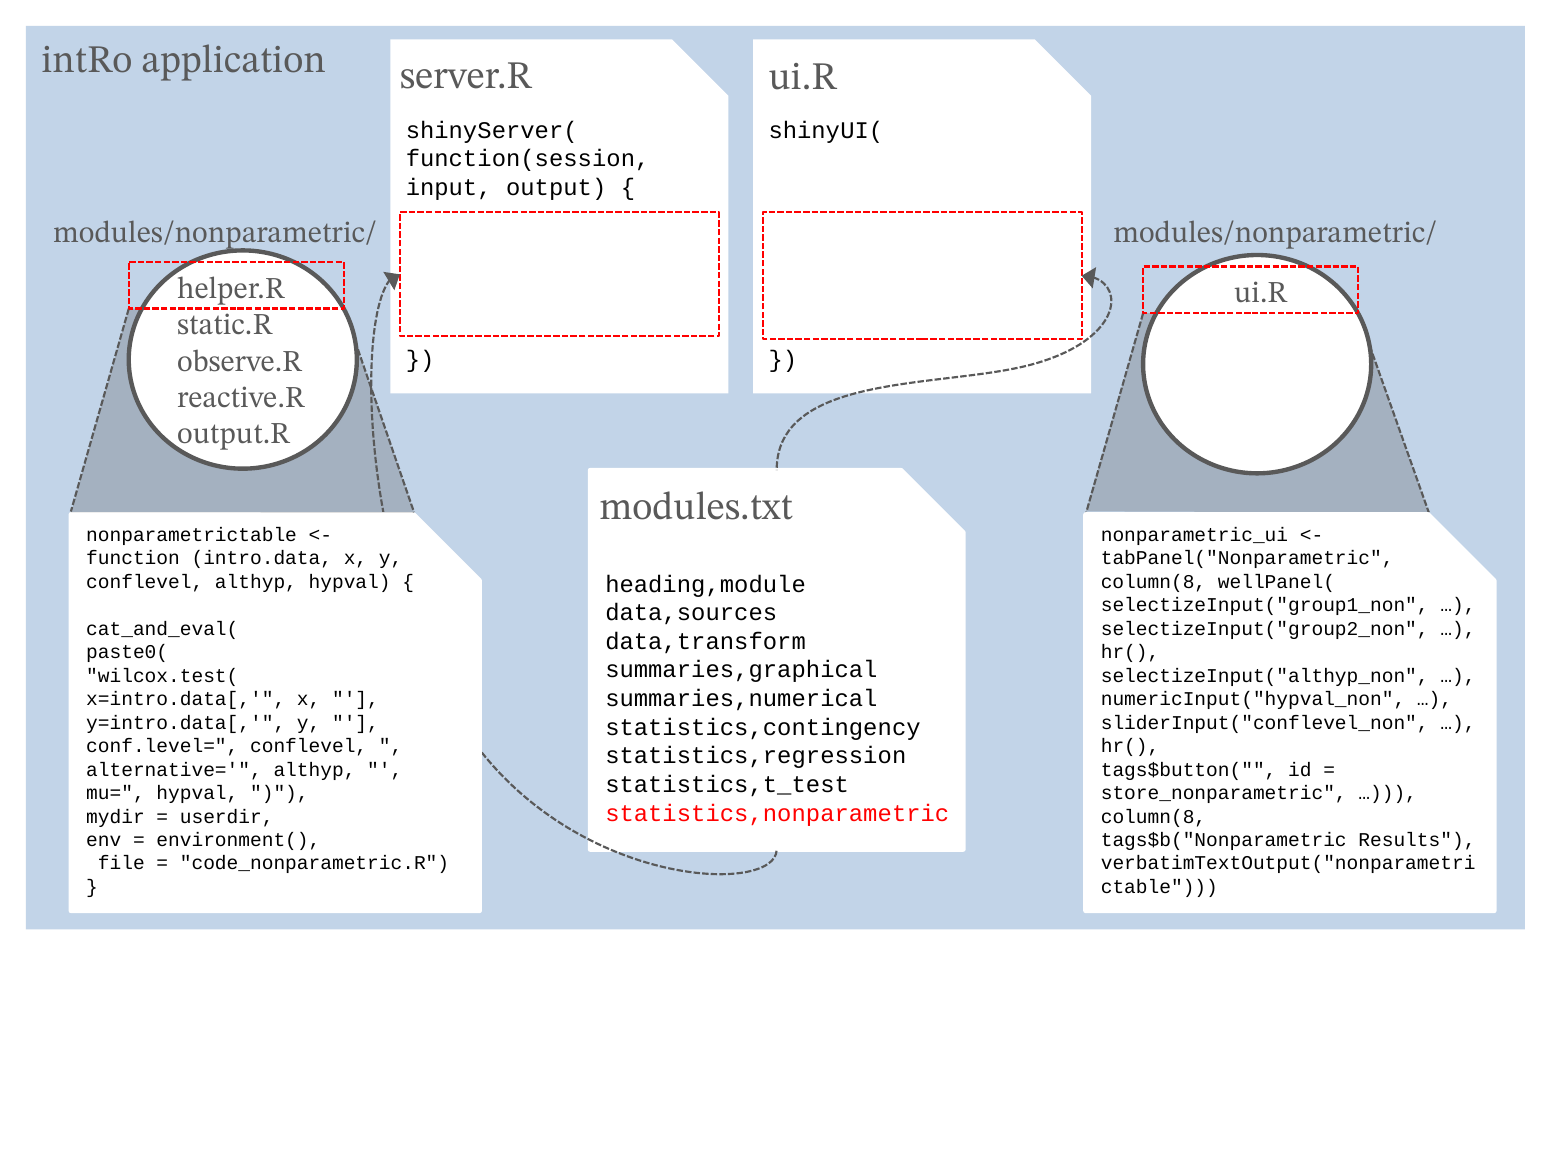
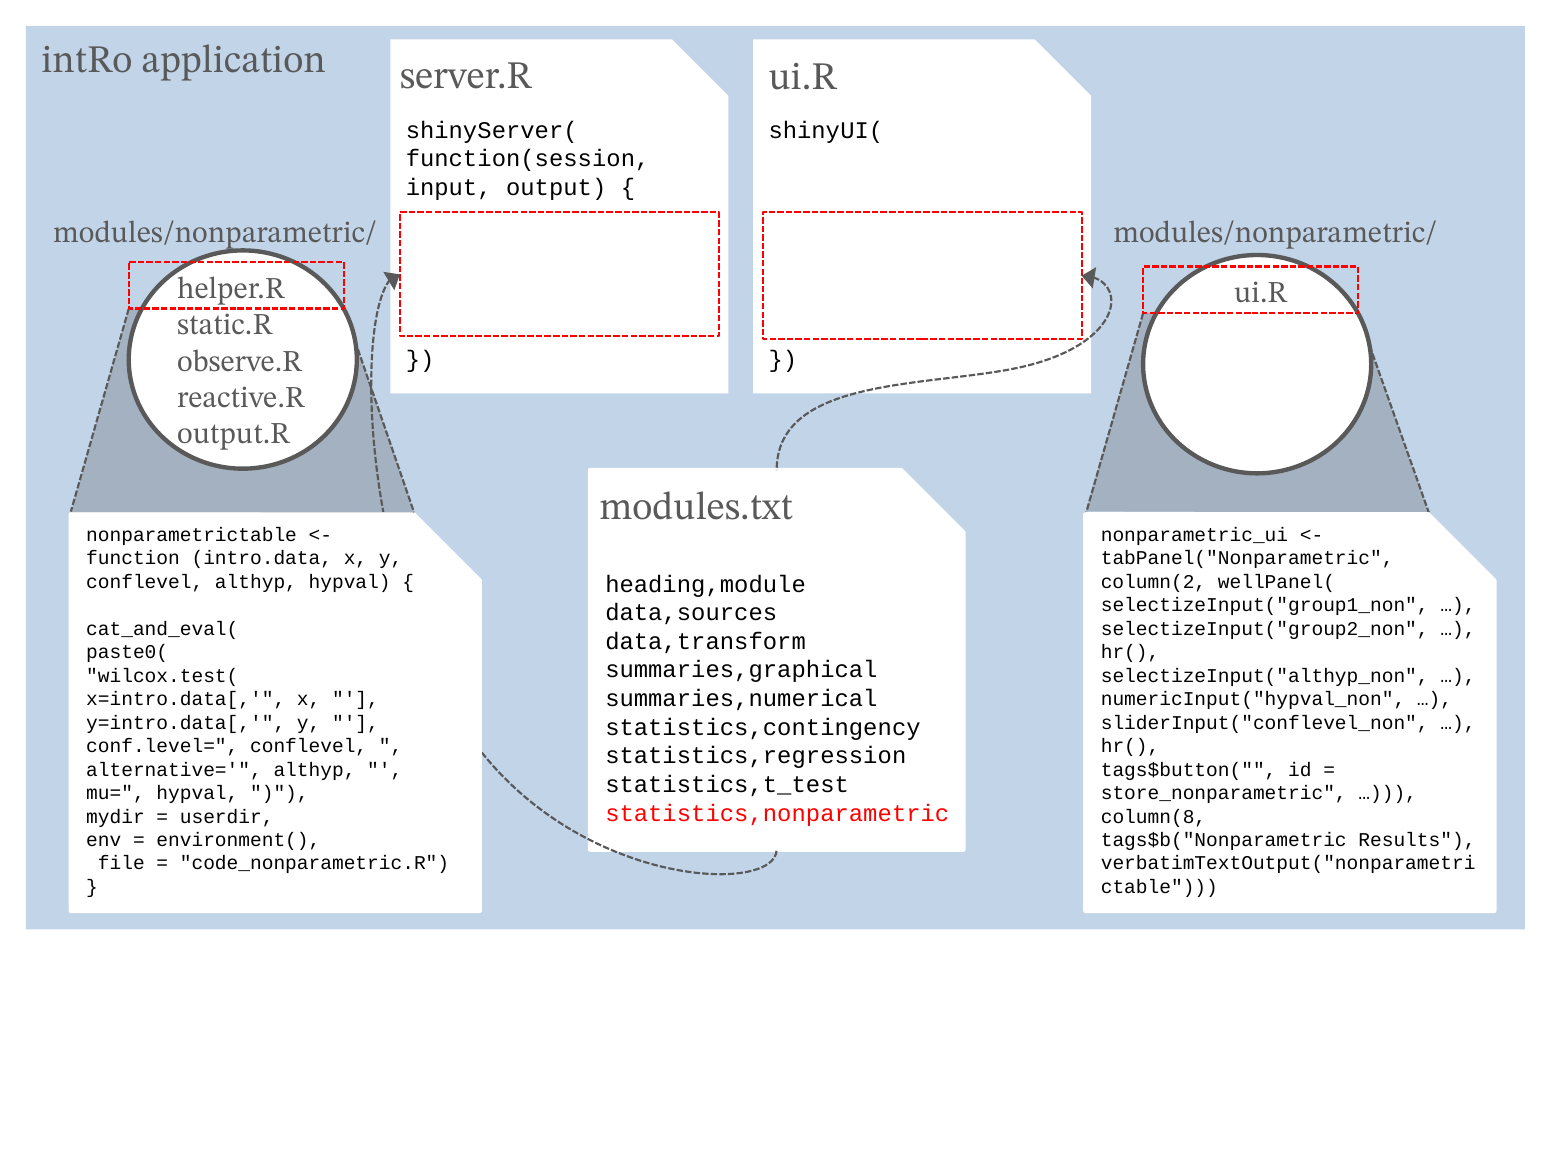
column(8 at (1153, 582): column(8 -> column(2
